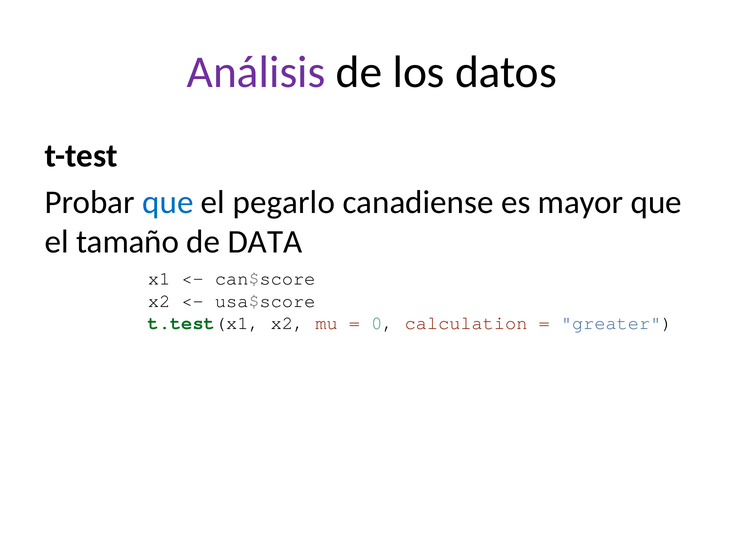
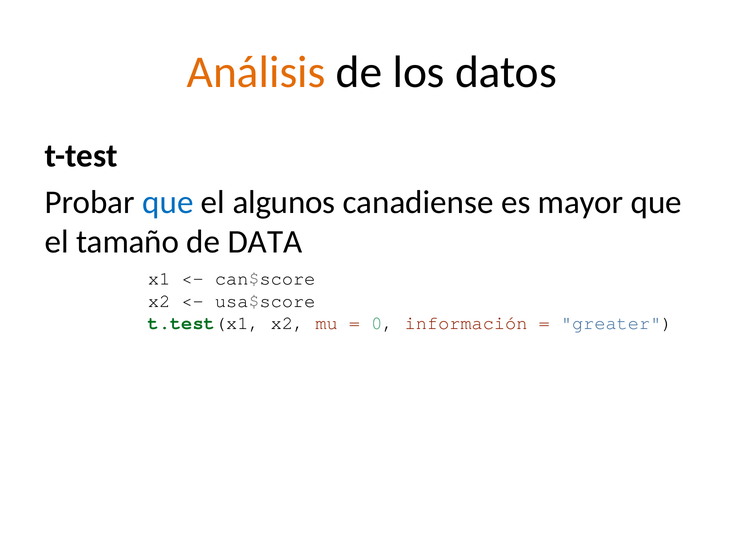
Análisis colour: purple -> orange
pegarlo: pegarlo -> algunos
calculation: calculation -> información
